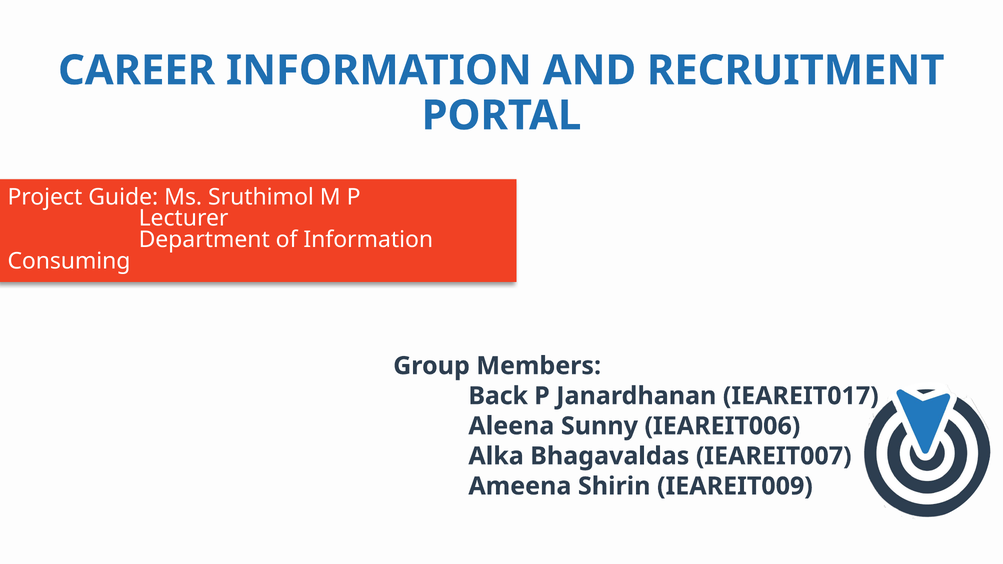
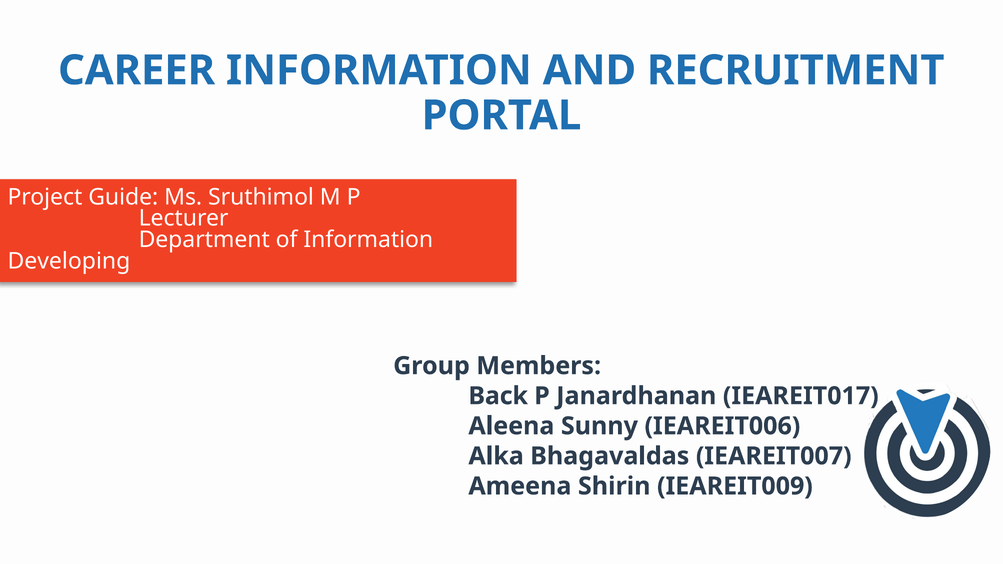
Consuming: Consuming -> Developing
